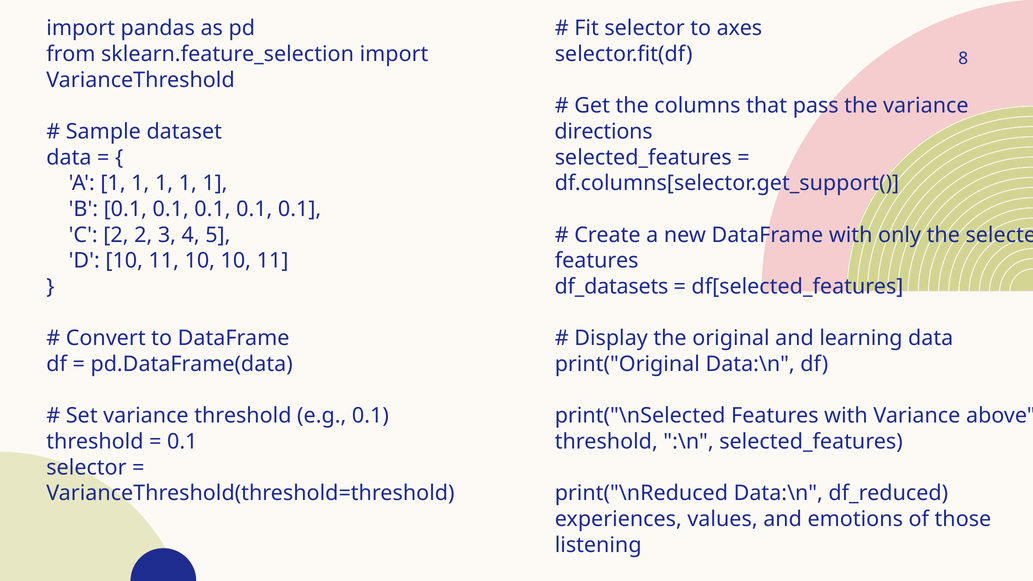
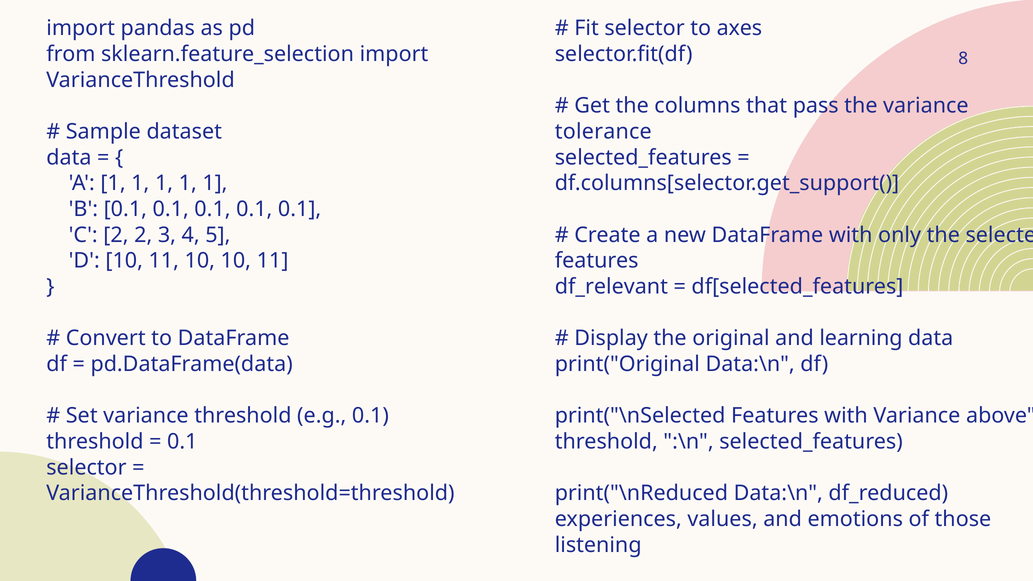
directions: directions -> tolerance
df_datasets: df_datasets -> df_relevant
